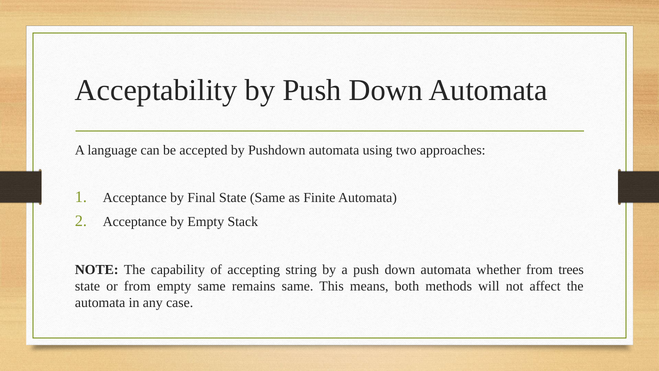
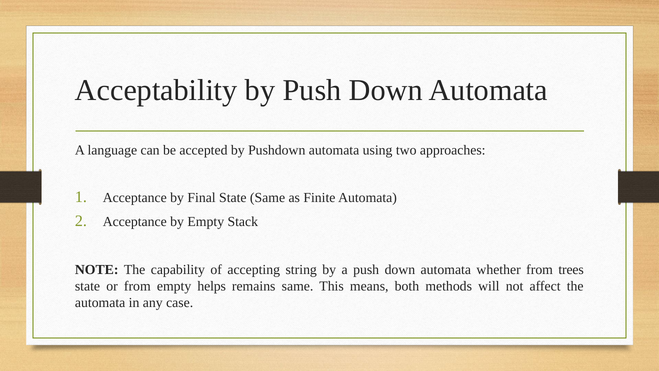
empty same: same -> helps
